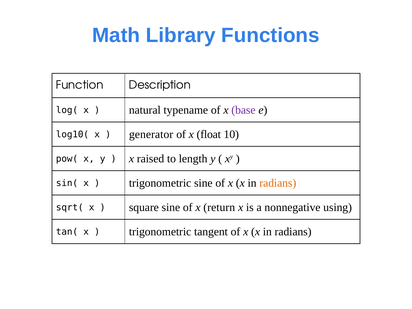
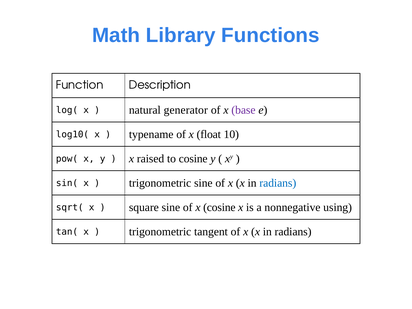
typename: typename -> generator
generator: generator -> typename
to length: length -> cosine
radians at (278, 183) colour: orange -> blue
x return: return -> cosine
